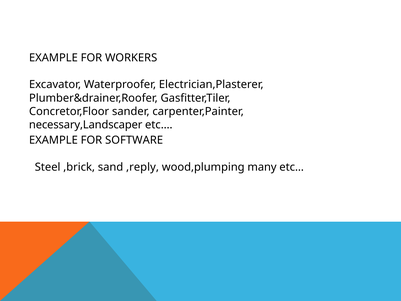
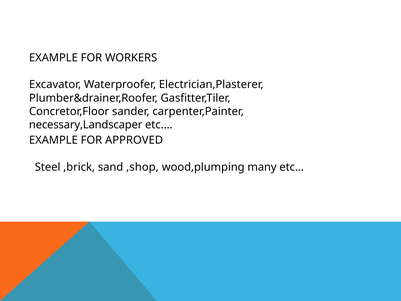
SOFTWARE: SOFTWARE -> APPROVED
,reply: ,reply -> ,shop
